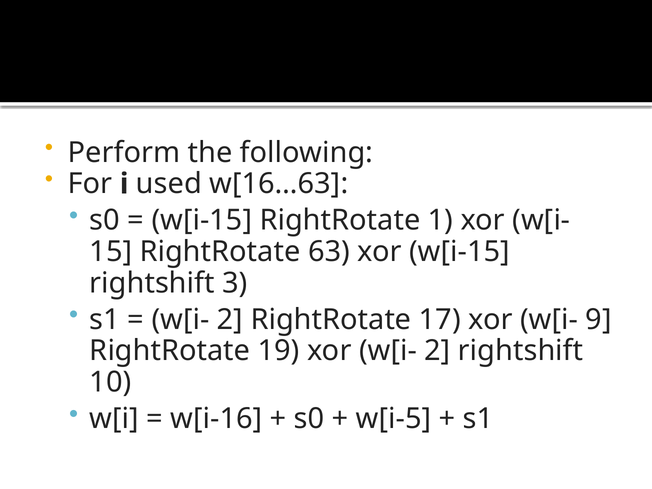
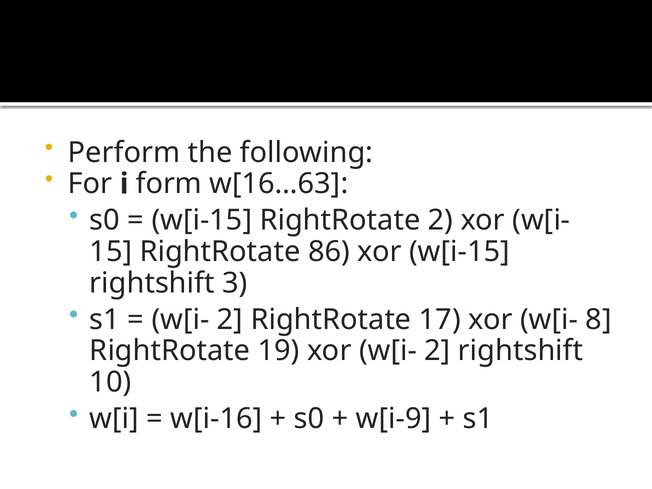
used: used -> form
RightRotate 1: 1 -> 2
63: 63 -> 86
9: 9 -> 8
w[i-5: w[i-5 -> w[i-9
